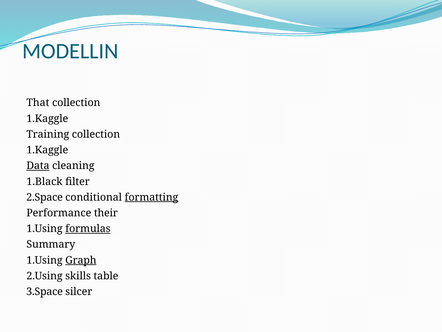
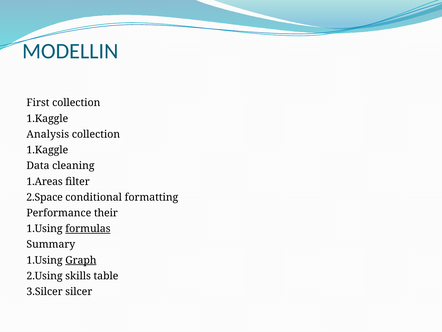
That: That -> First
Training: Training -> Analysis
Data underline: present -> none
1.Black: 1.Black -> 1.Areas
formatting underline: present -> none
3.Space: 3.Space -> 3.Silcer
